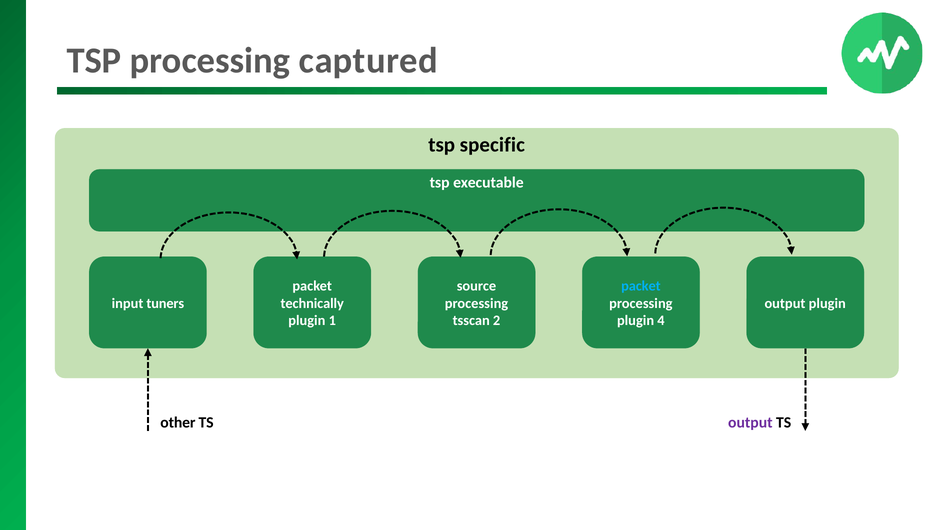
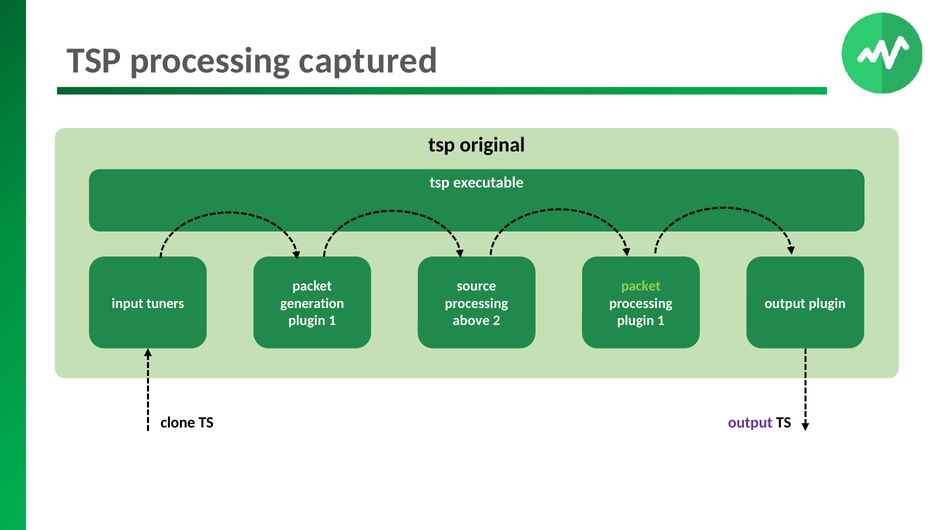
specific: specific -> original
packet at (641, 286) colour: light blue -> light green
technically: technically -> generation
tsscan: tsscan -> above
4 at (661, 321): 4 -> 1
other: other -> clone
